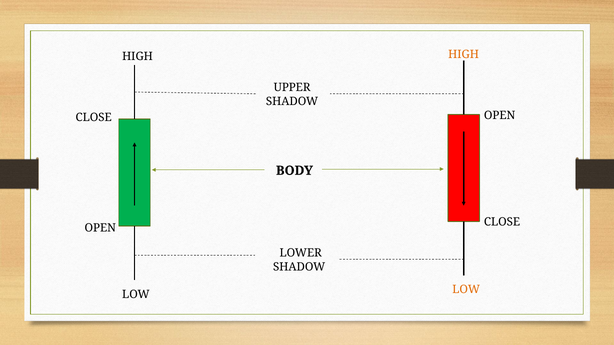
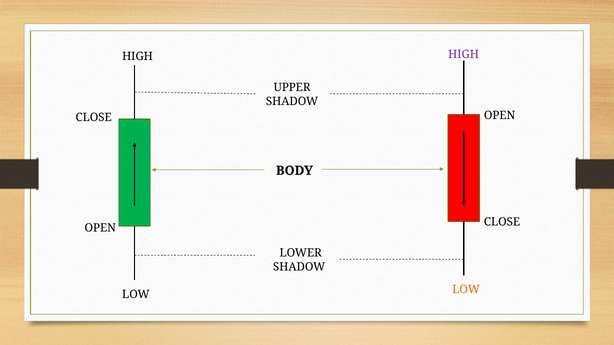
HIGH at (464, 55) colour: orange -> purple
